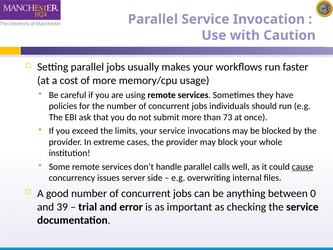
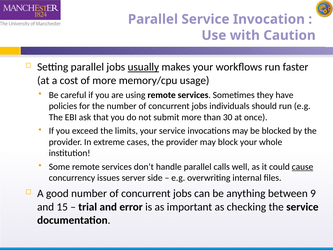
usually underline: none -> present
73: 73 -> 30
0: 0 -> 9
39: 39 -> 15
